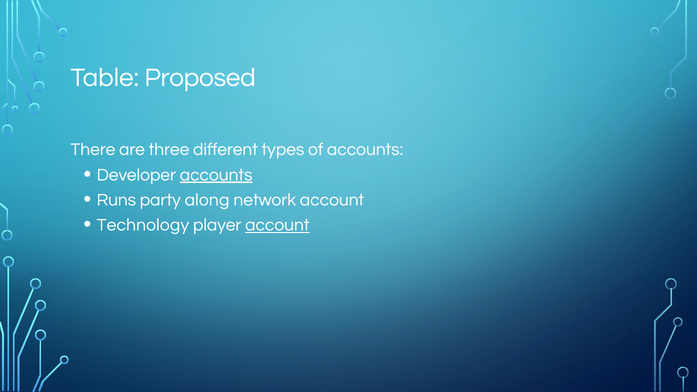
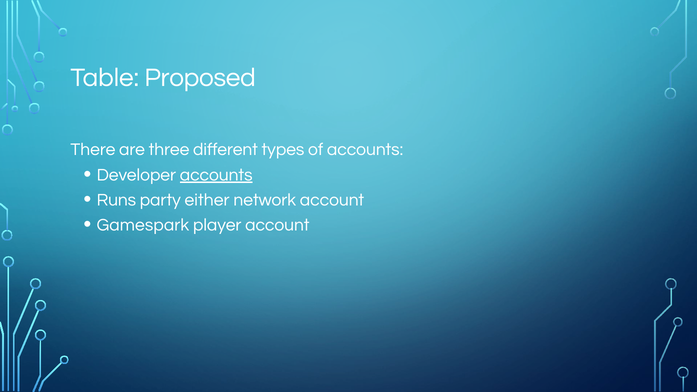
along: along -> either
Technology: Technology -> Gamespark
account at (277, 225) underline: present -> none
